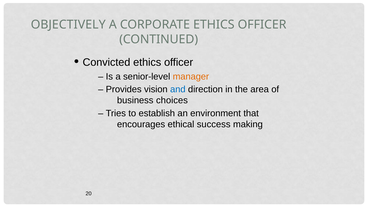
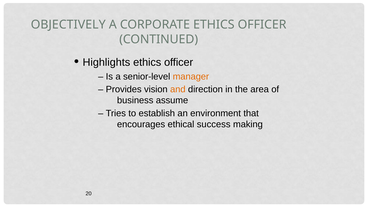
Convicted: Convicted -> Highlights
and colour: blue -> orange
choices: choices -> assume
